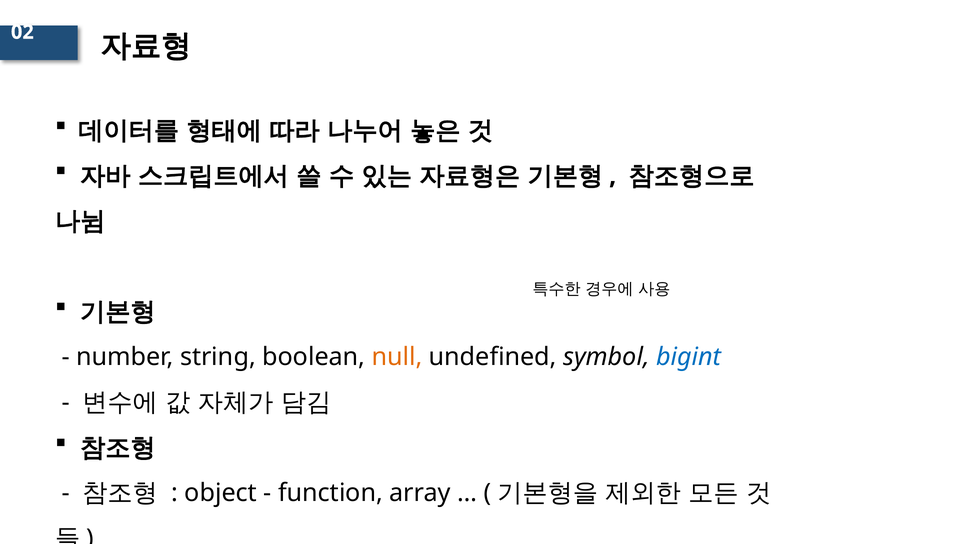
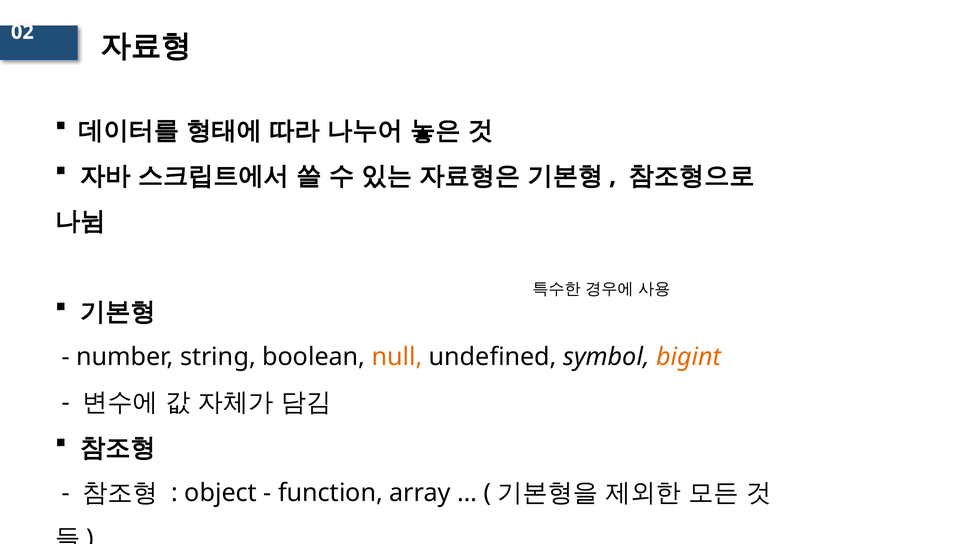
bigint colour: blue -> orange
